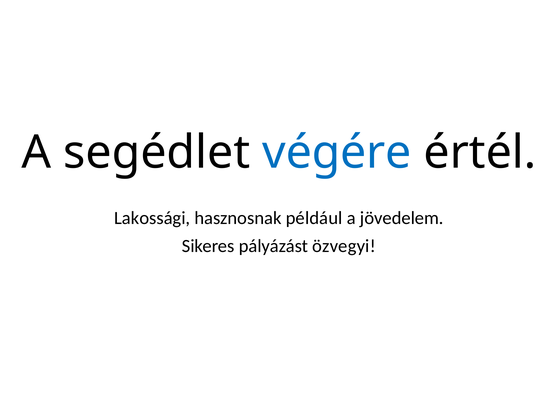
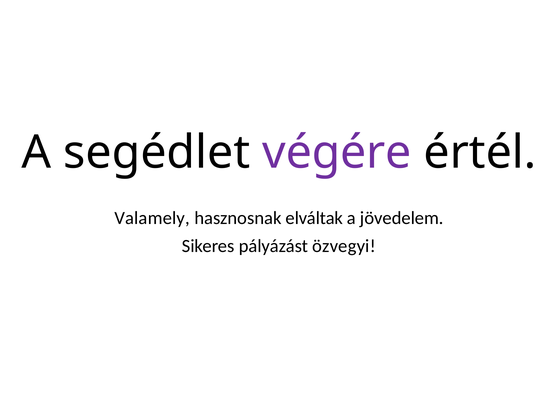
végére colour: blue -> purple
Lakossági: Lakossági -> Valamely
például: például -> elváltak
